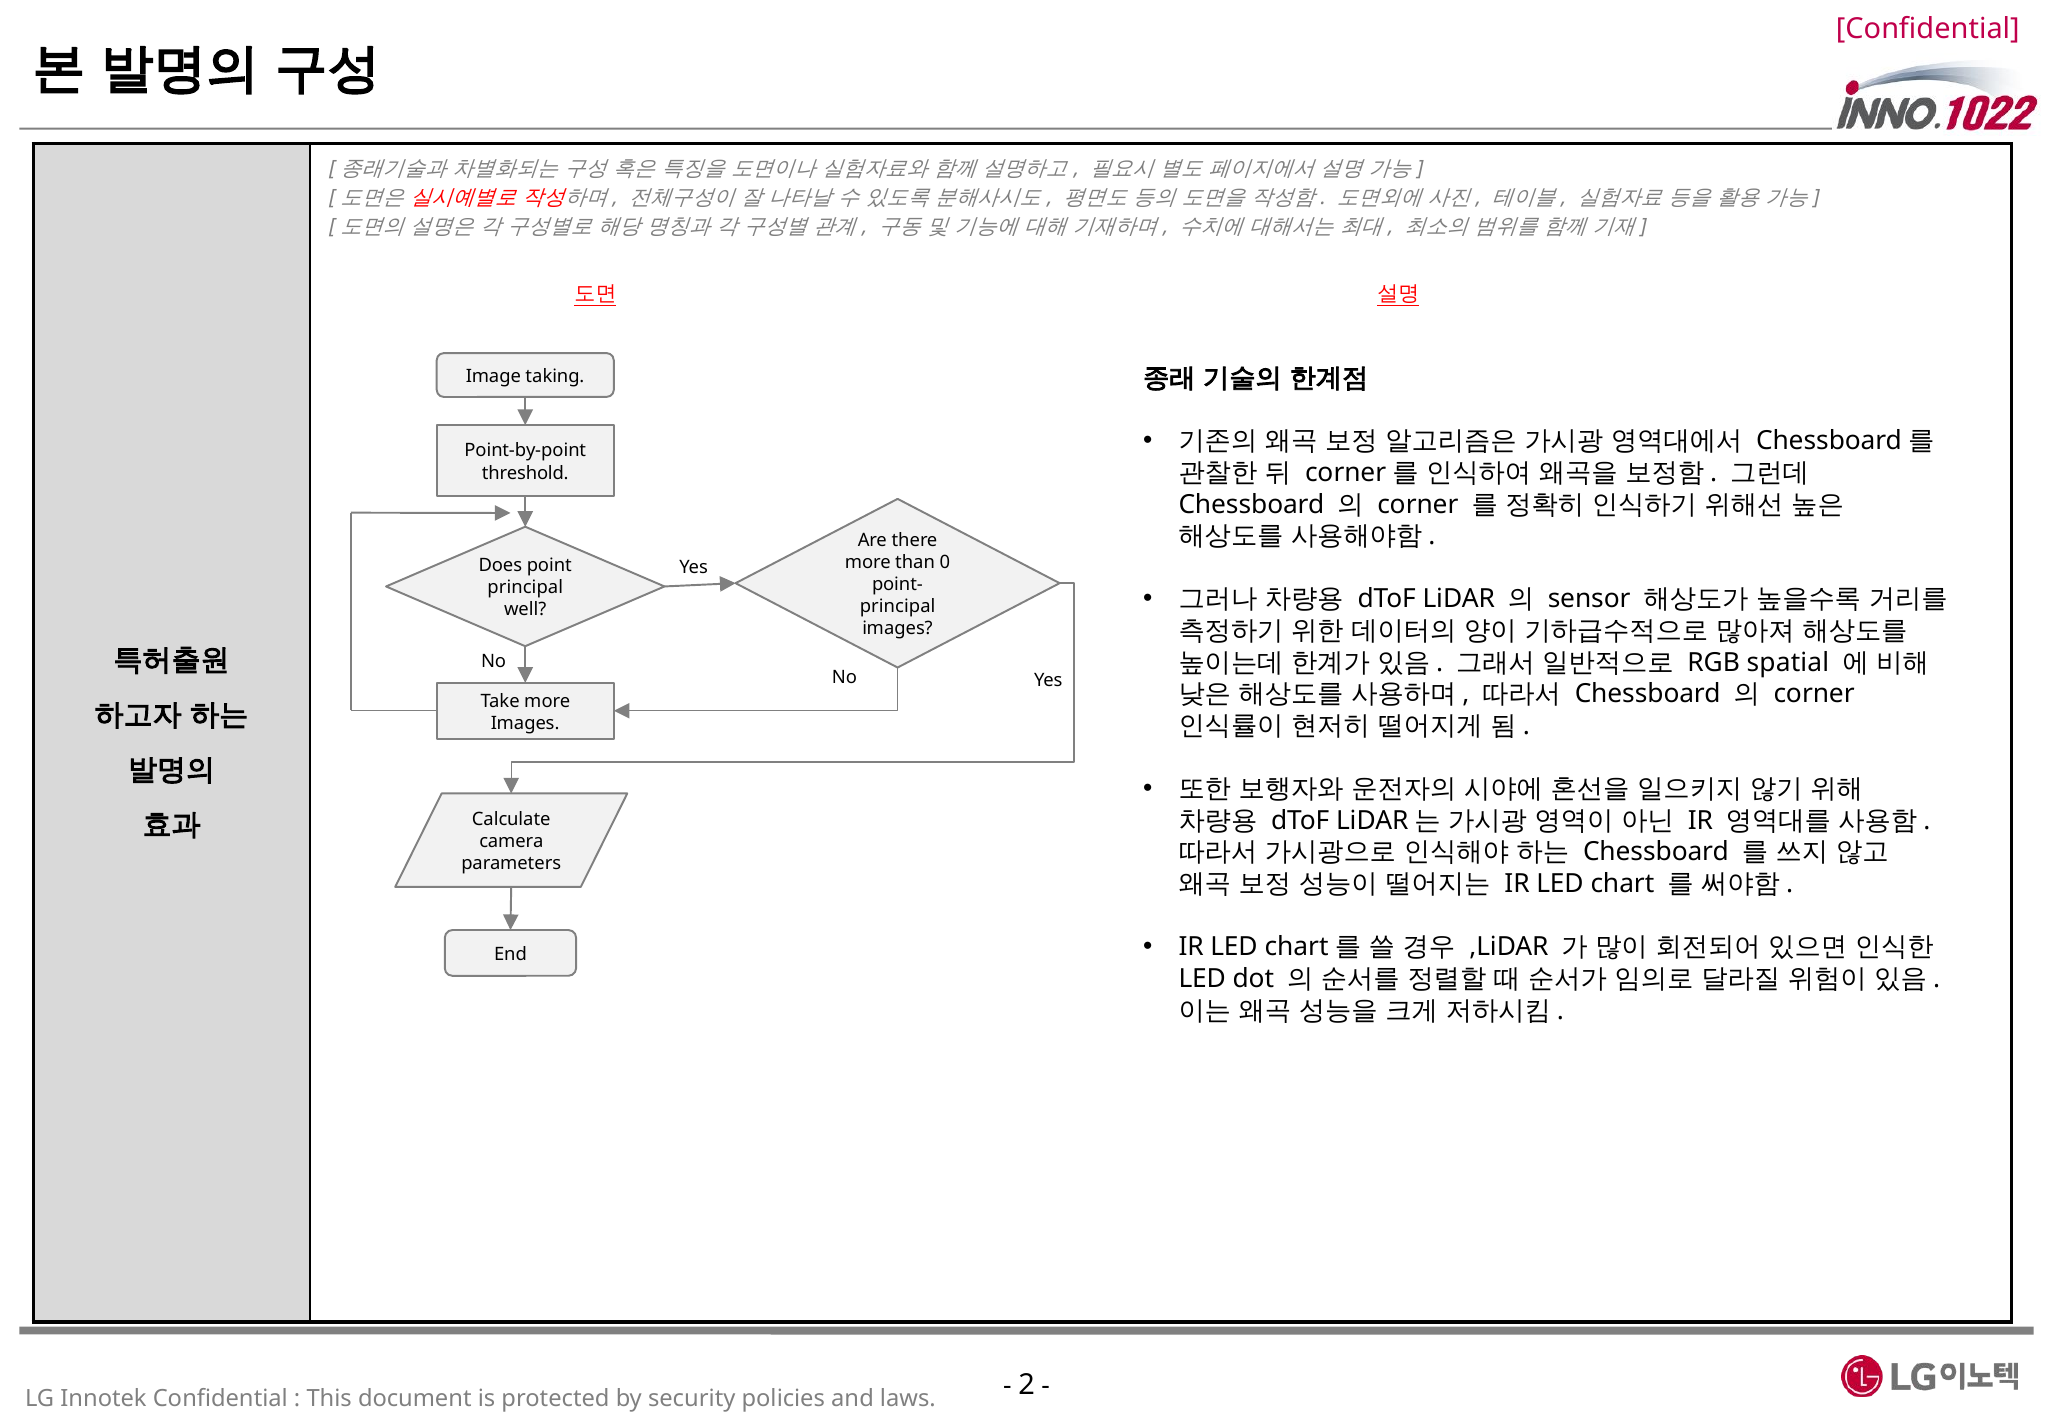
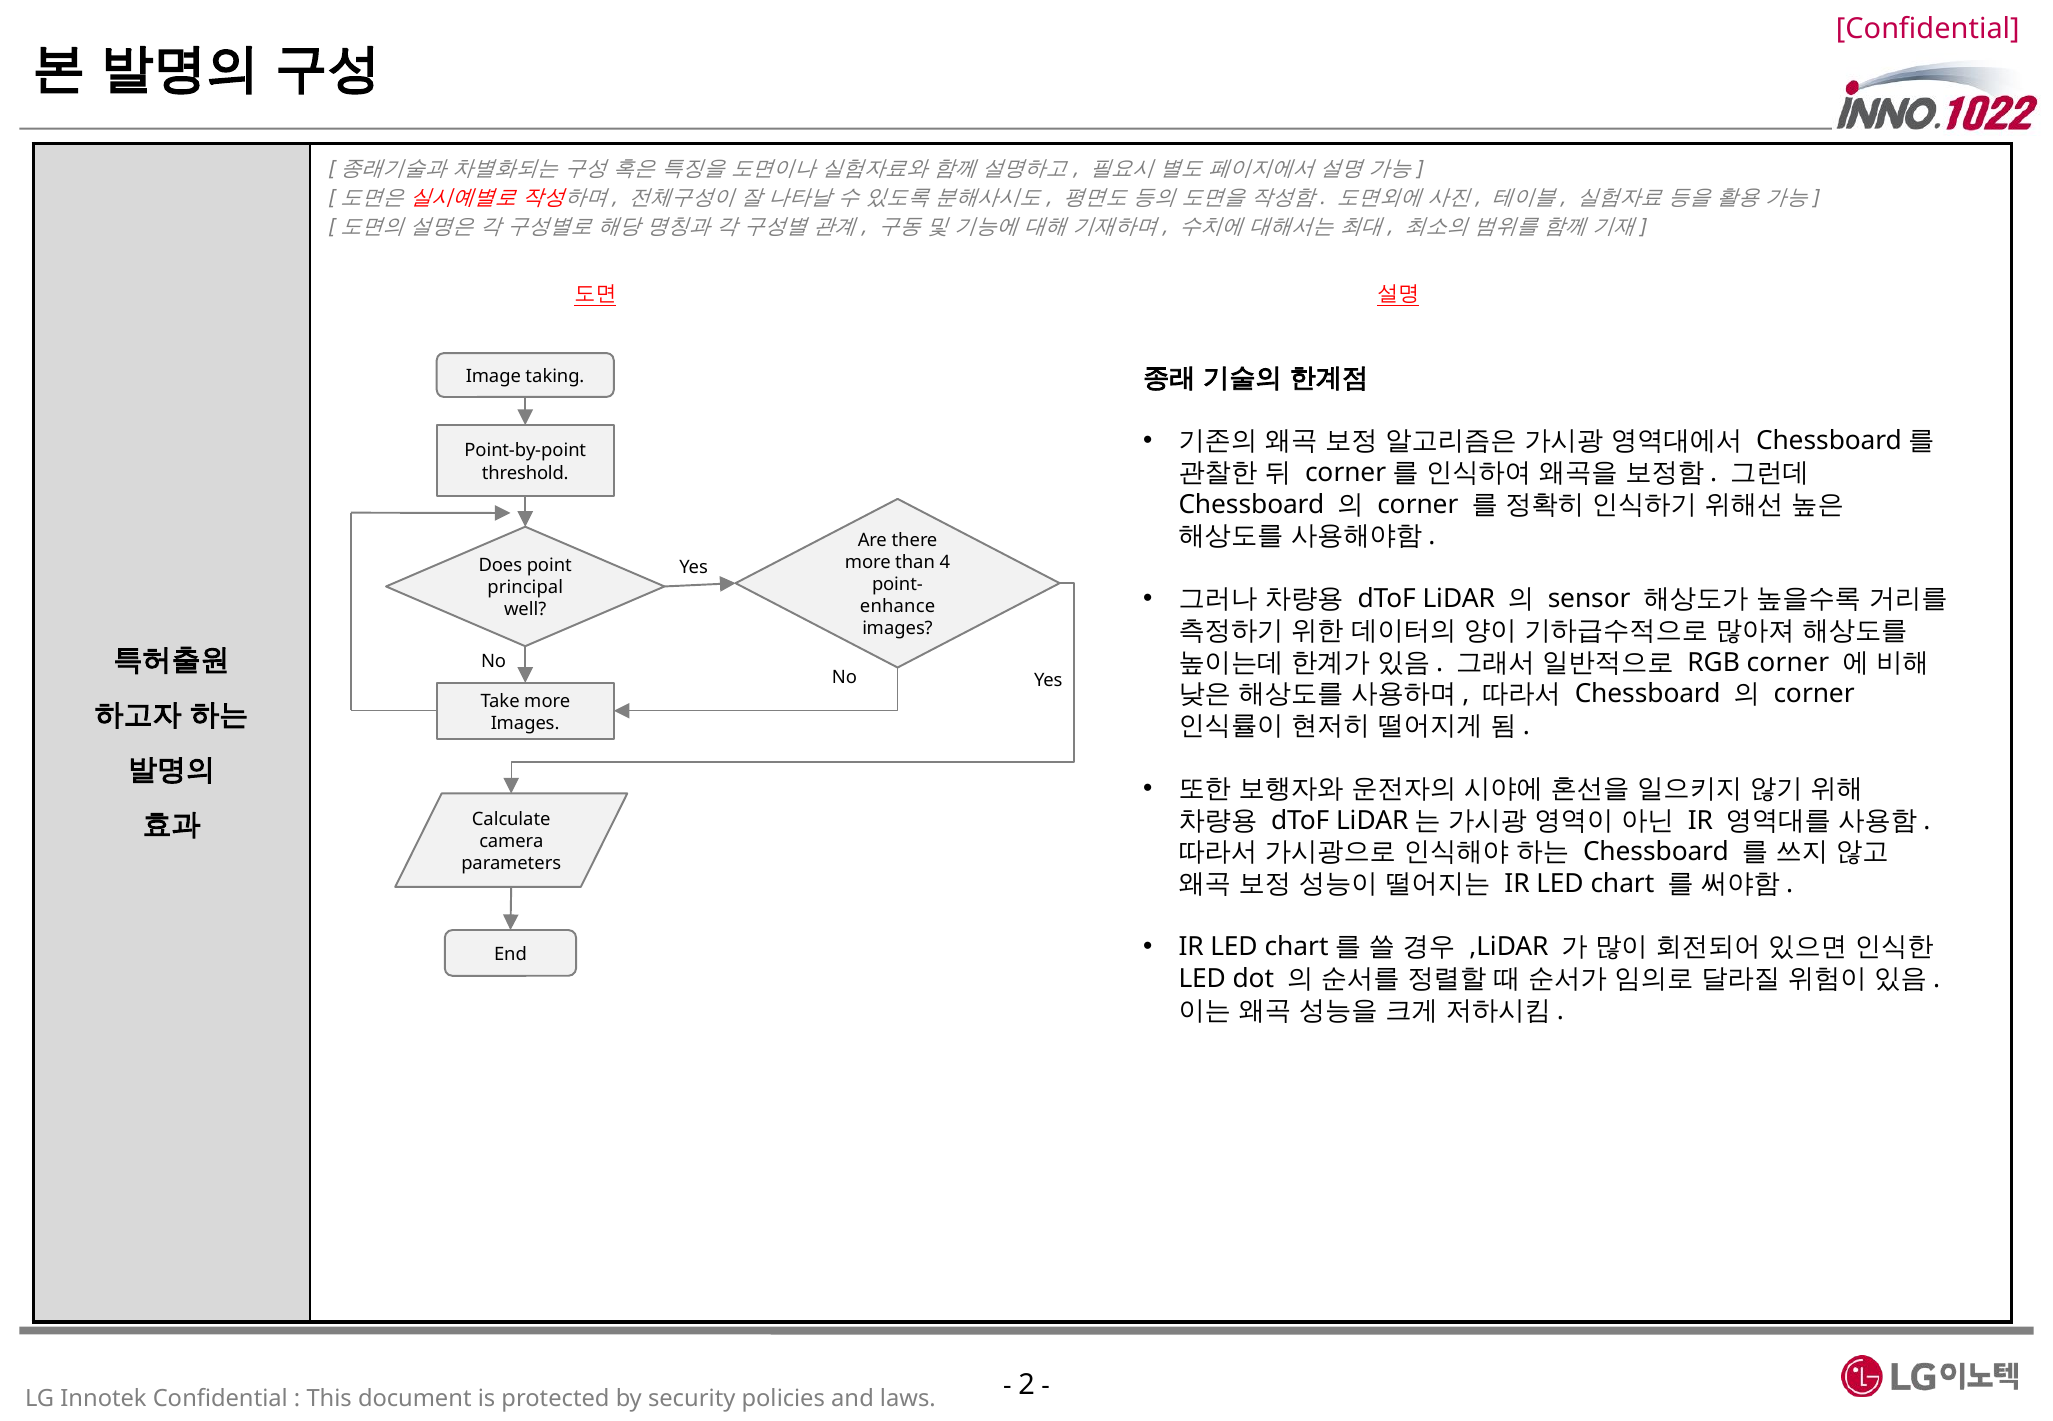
0: 0 -> 4
principal at (898, 607): principal -> enhance
RGB spatial: spatial -> corner
